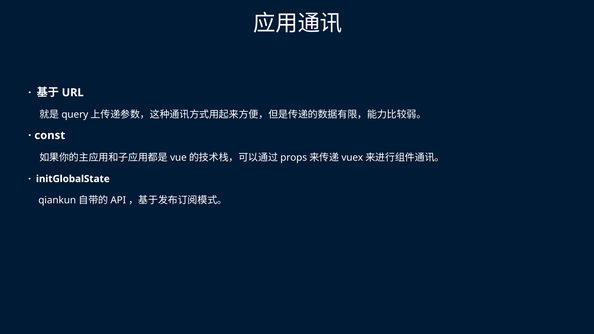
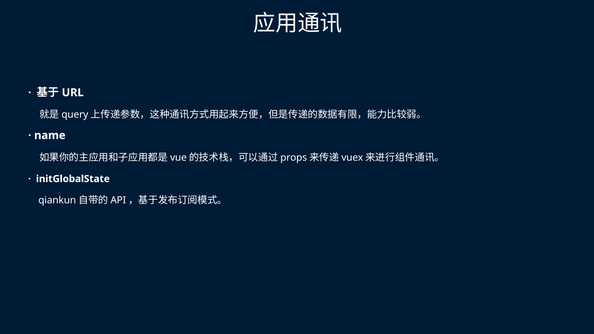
const: const -> name
